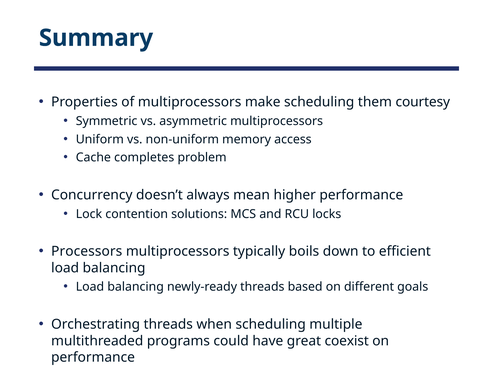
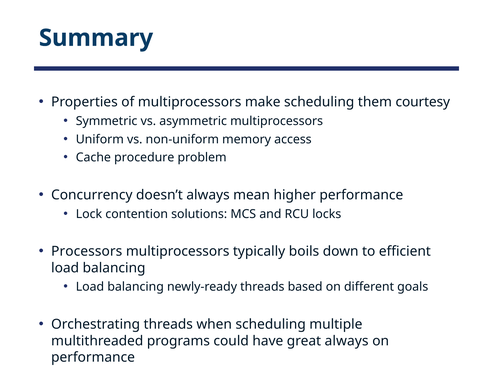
completes: completes -> procedure
great coexist: coexist -> always
